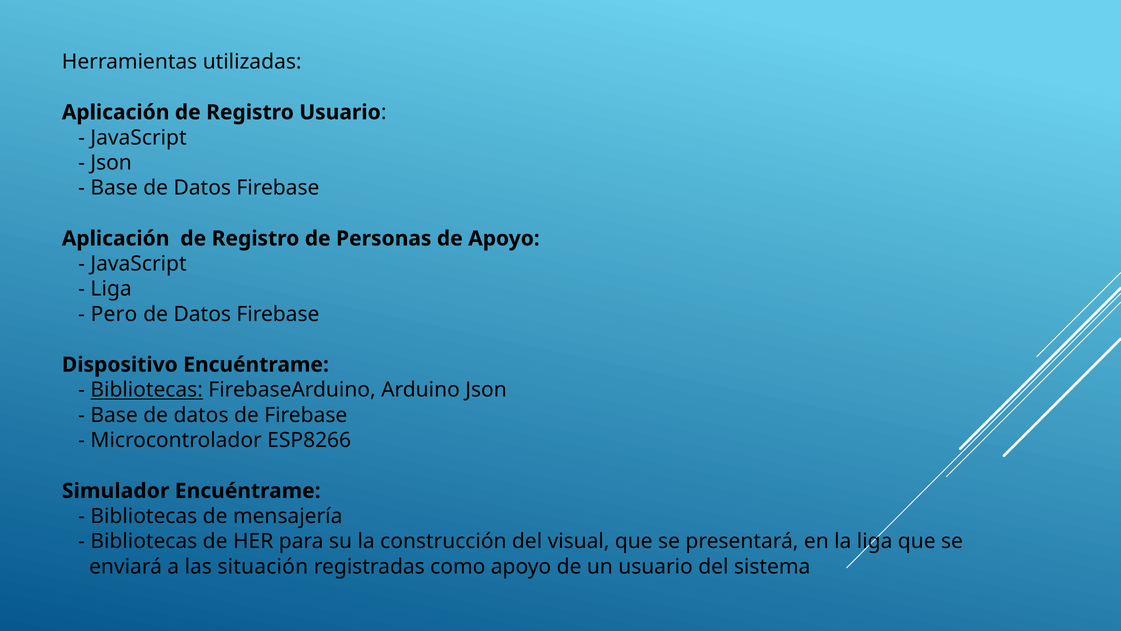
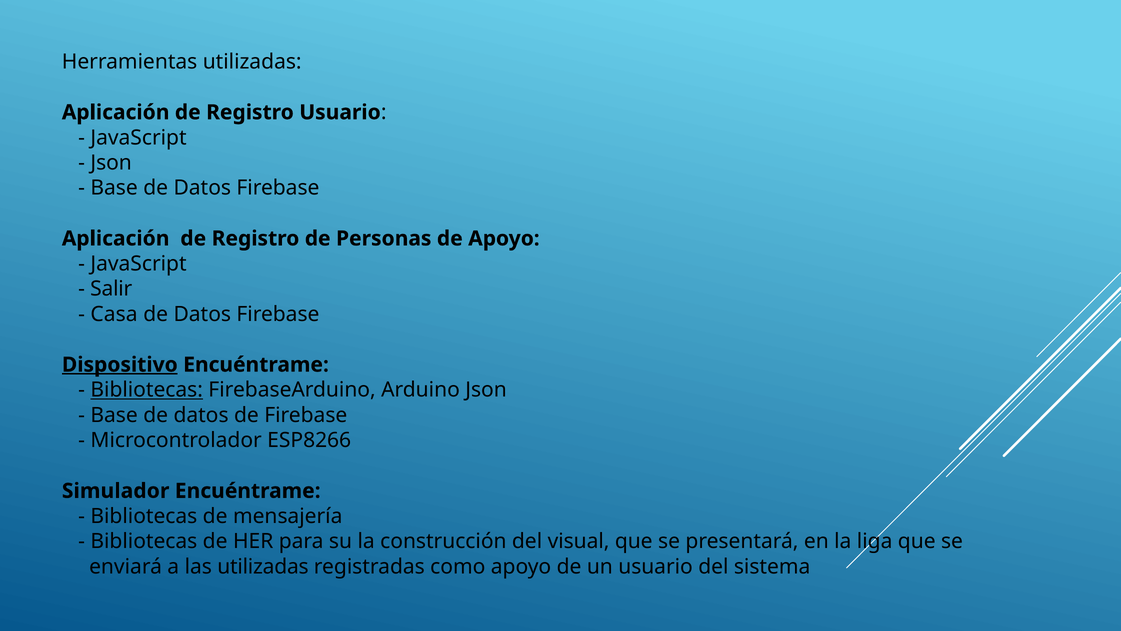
Liga at (111, 289): Liga -> Salir
Pero: Pero -> Casa
Dispositivo underline: none -> present
las situación: situación -> utilizadas
